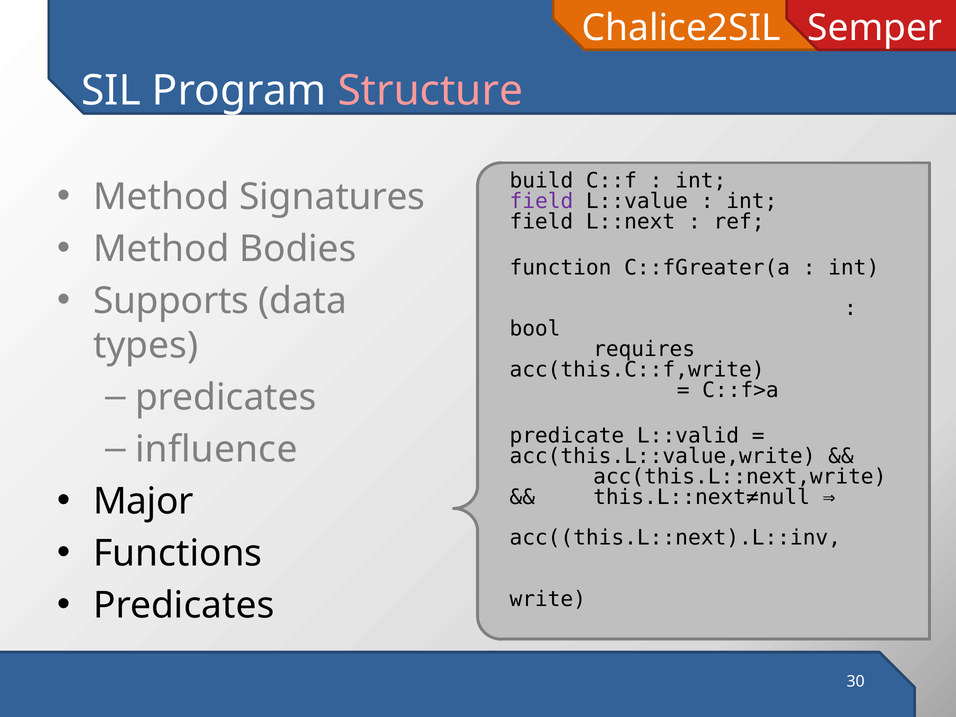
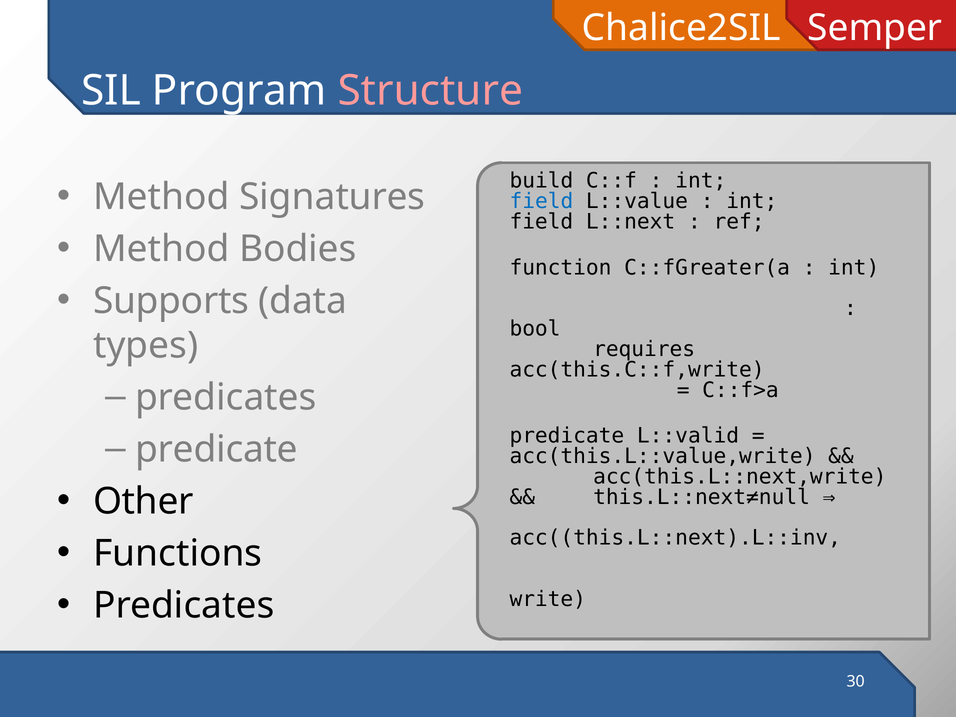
field at (541, 201) colour: purple -> blue
influence at (216, 449): influence -> predicate
Major: Major -> Other
